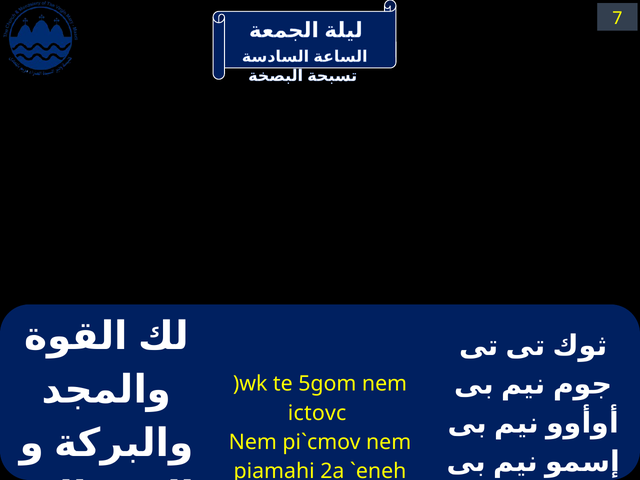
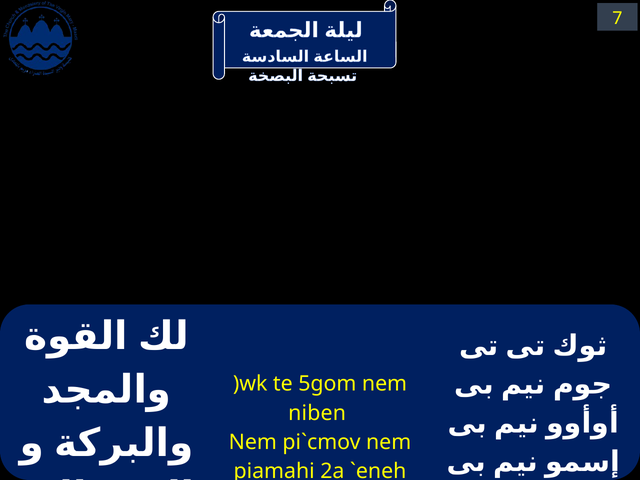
ictovc: ictovc -> niben
